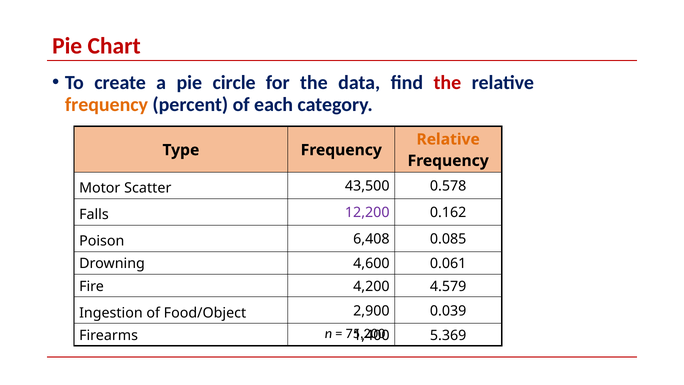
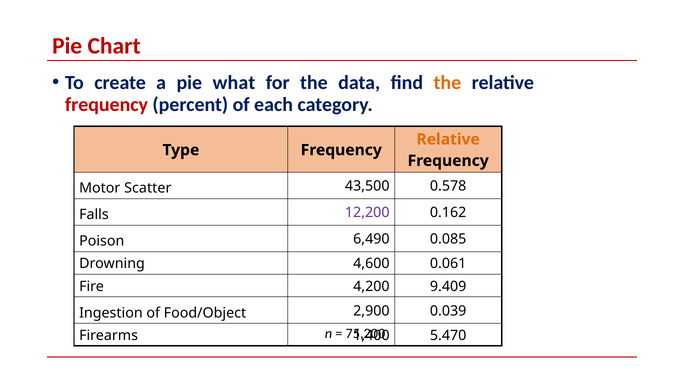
circle: circle -> what
the at (447, 83) colour: red -> orange
frequency at (107, 105) colour: orange -> red
6,408: 6,408 -> 6,490
4.579: 4.579 -> 9.409
5.369: 5.369 -> 5.470
